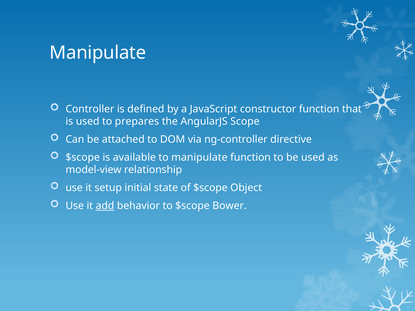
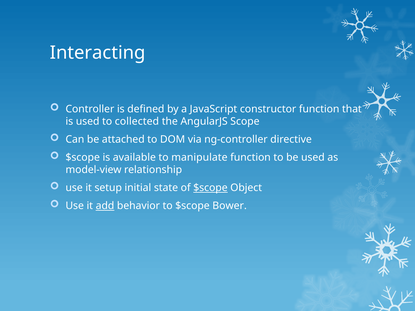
Manipulate at (98, 53): Manipulate -> Interacting
prepares: prepares -> collected
$scope at (210, 188) underline: none -> present
